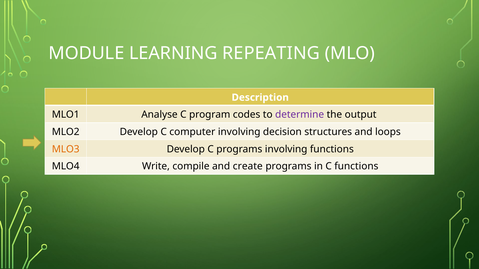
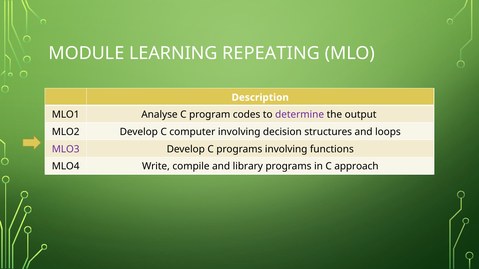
MLO3 colour: orange -> purple
create: create -> library
C functions: functions -> approach
